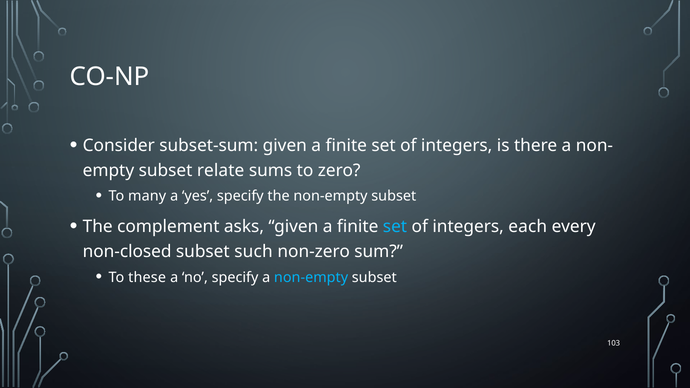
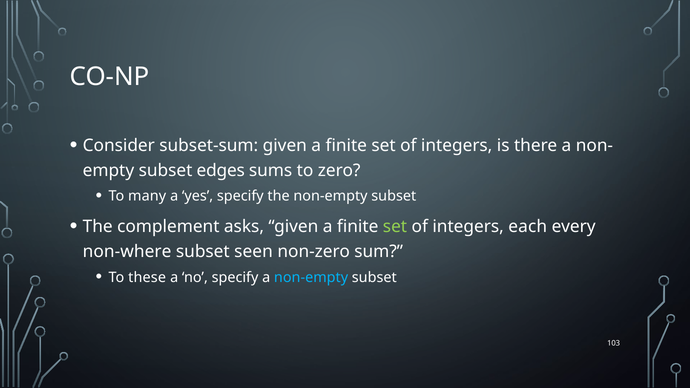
relate: relate -> edges
set at (395, 227) colour: light blue -> light green
non-closed: non-closed -> non-where
such: such -> seen
